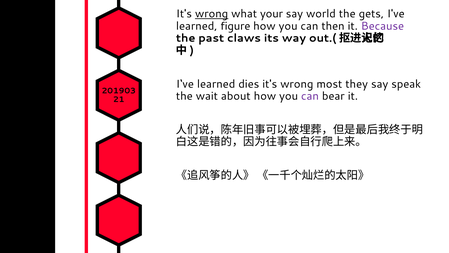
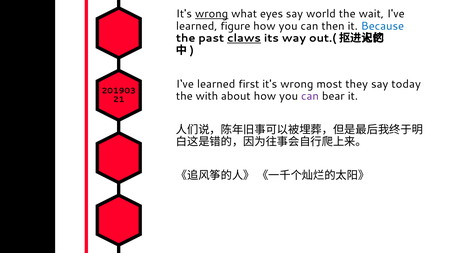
your: your -> eyes
gets: gets -> wait
Because colour: purple -> blue
claws underline: none -> present
dies: dies -> first
speak: speak -> today
wait: wait -> with
